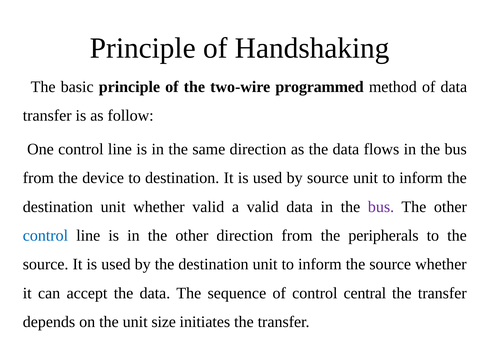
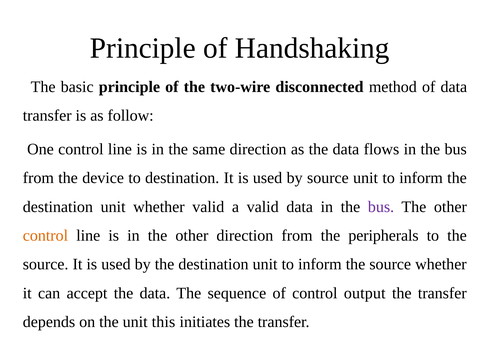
programmed: programmed -> disconnected
control at (45, 236) colour: blue -> orange
central: central -> output
size: size -> this
